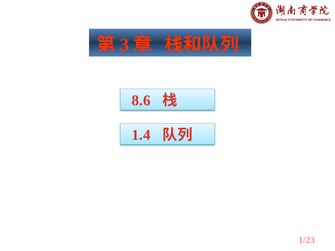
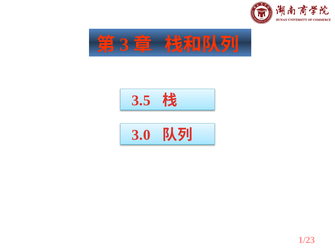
8.6: 8.6 -> 3.5
1.4: 1.4 -> 3.0
